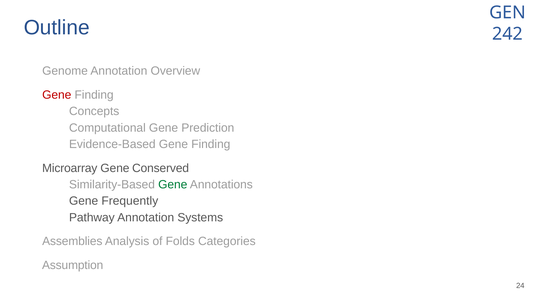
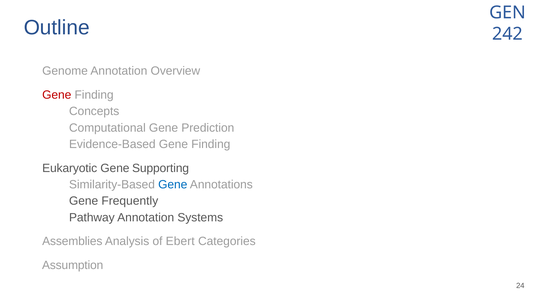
Microarray: Microarray -> Eukaryotic
Conserved: Conserved -> Supporting
Gene at (173, 185) colour: green -> blue
Folds: Folds -> Ebert
